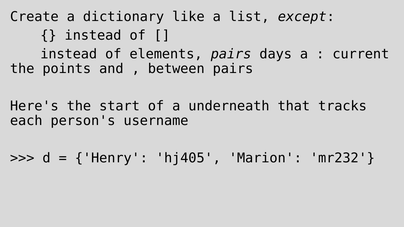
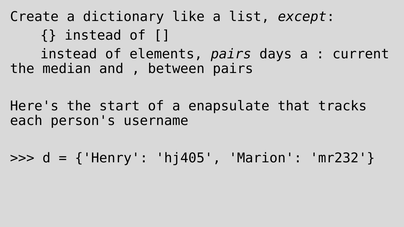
points: points -> median
underneath: underneath -> enapsulate
